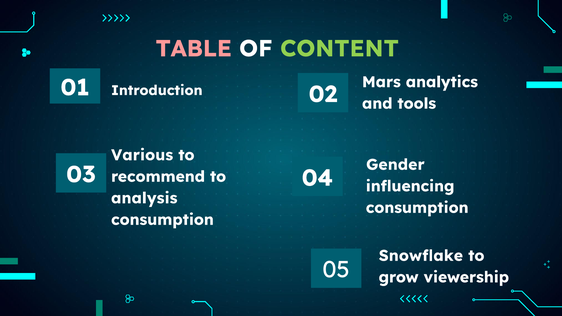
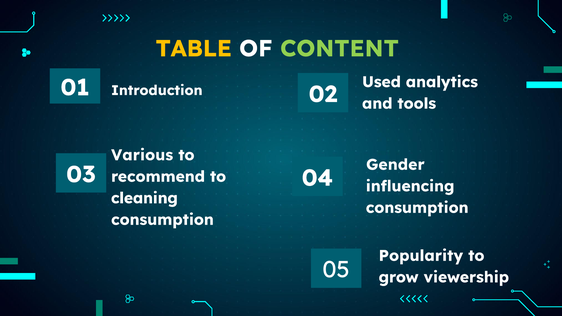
TABLE colour: pink -> yellow
Mars: Mars -> Used
analysis: analysis -> cleaning
Snowflake: Snowflake -> Popularity
